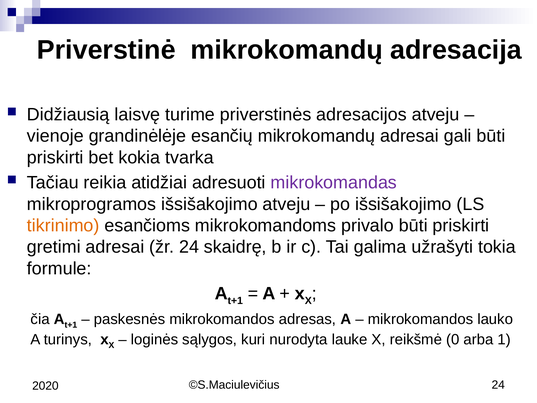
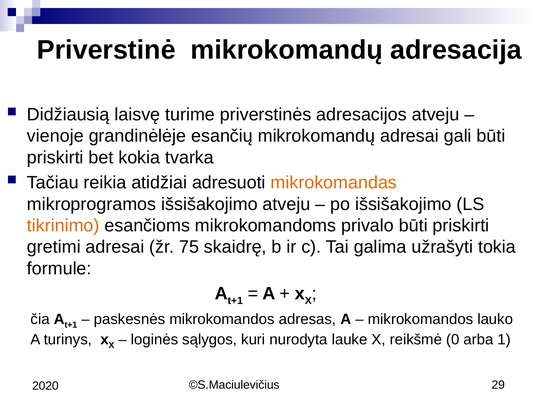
mikrokomandas colour: purple -> orange
žr 24: 24 -> 75
©S.Maciulevičius 24: 24 -> 29
